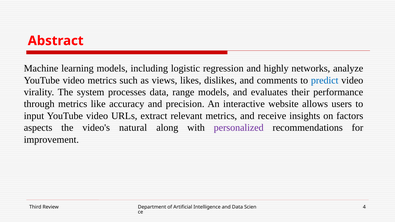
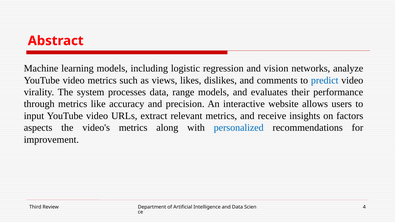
highly: highly -> vision
video's natural: natural -> metrics
personalized colour: purple -> blue
